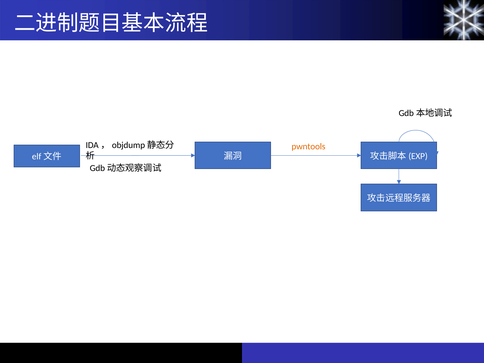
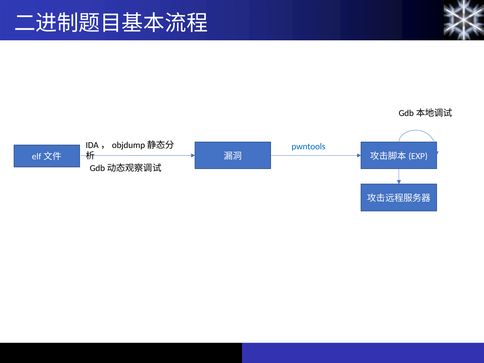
pwntools colour: orange -> blue
